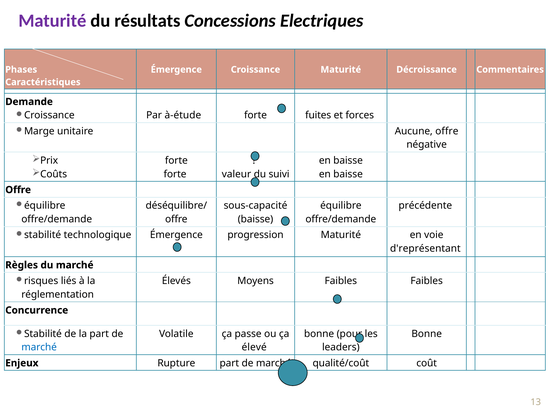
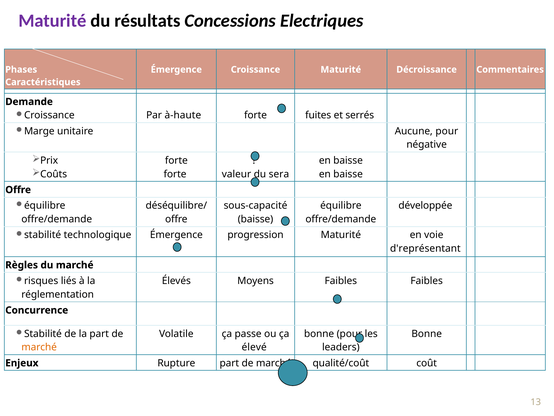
à-étude: à-étude -> à-haute
forces: forces -> serrés
Aucune offre: offre -> pour
suivi: suivi -> sera
précédente: précédente -> développée
marché at (39, 347) colour: blue -> orange
